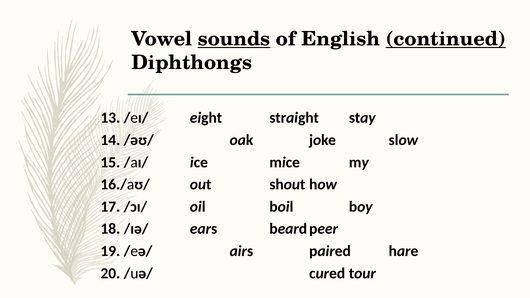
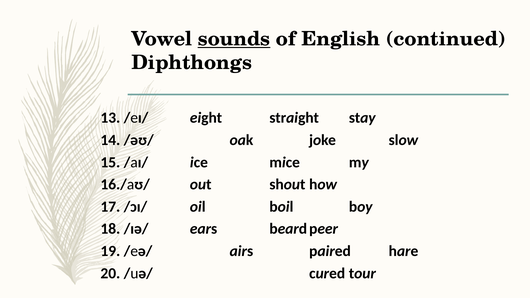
continued underline: present -> none
